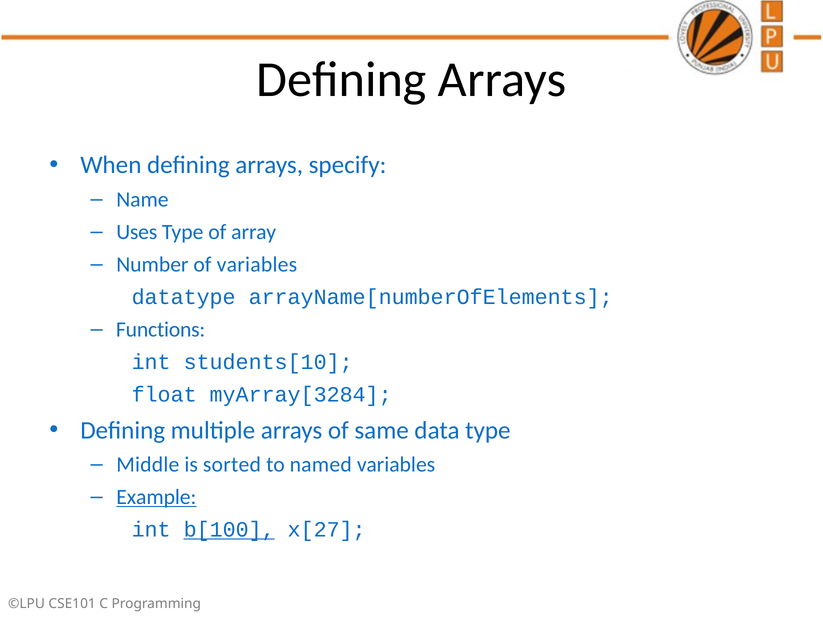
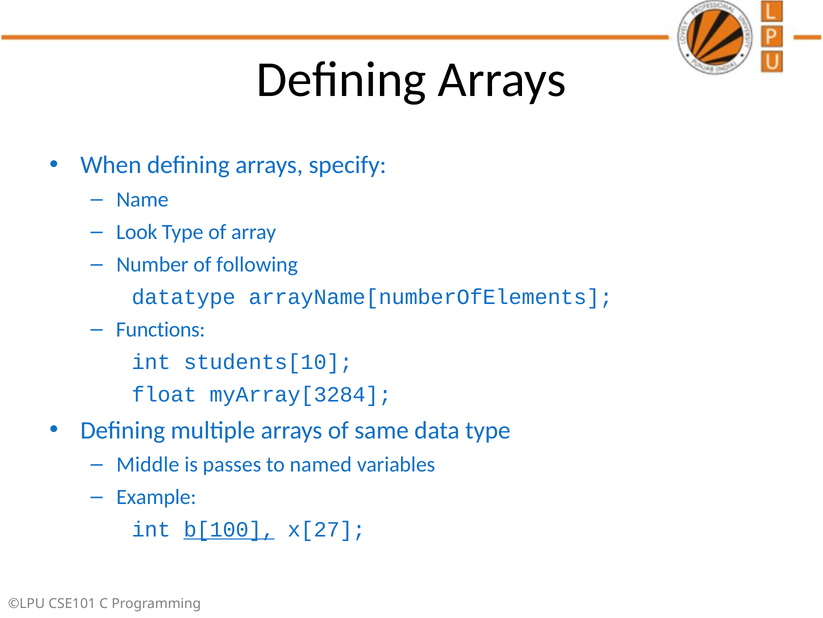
Uses: Uses -> Look
of variables: variables -> following
sorted: sorted -> passes
Example underline: present -> none
